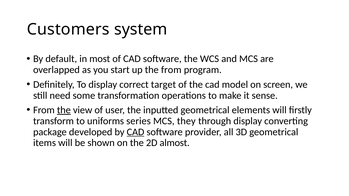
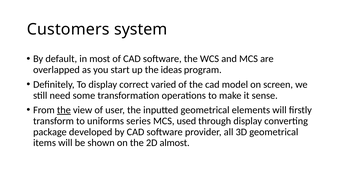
the from: from -> ideas
target: target -> varied
they: they -> used
CAD at (136, 132) underline: present -> none
